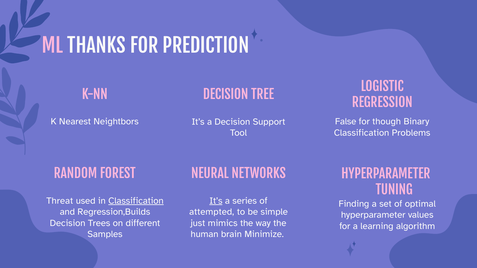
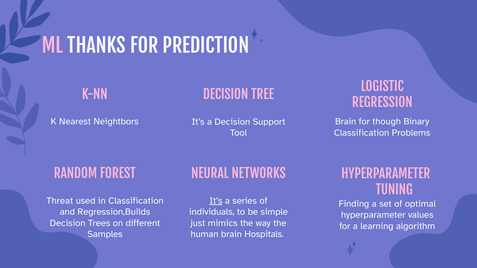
False at (346, 122): False -> Brain
Classification at (136, 201) underline: present -> none
attempted: attempted -> individuals
Minimize: Minimize -> Hospitals
